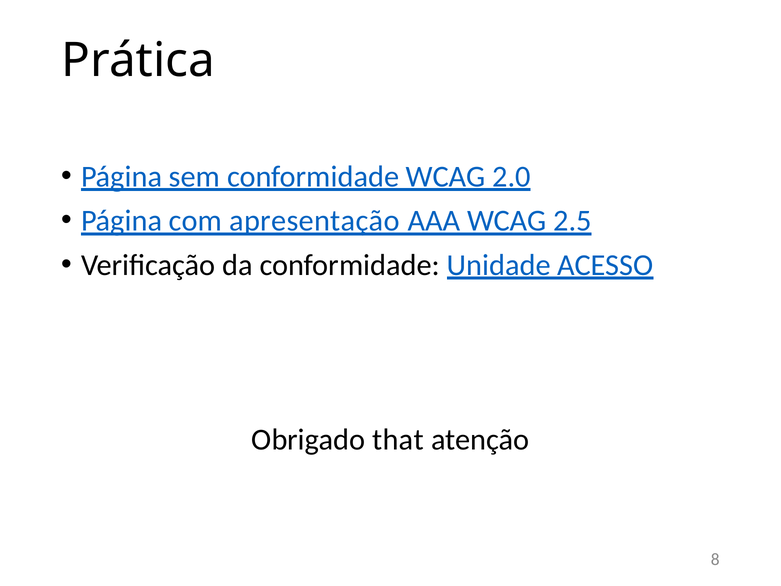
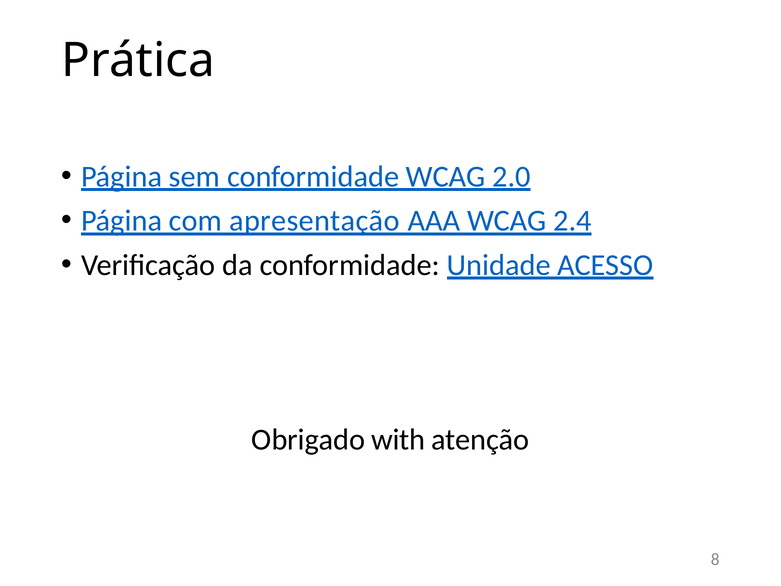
2.5: 2.5 -> 2.4
that: that -> with
